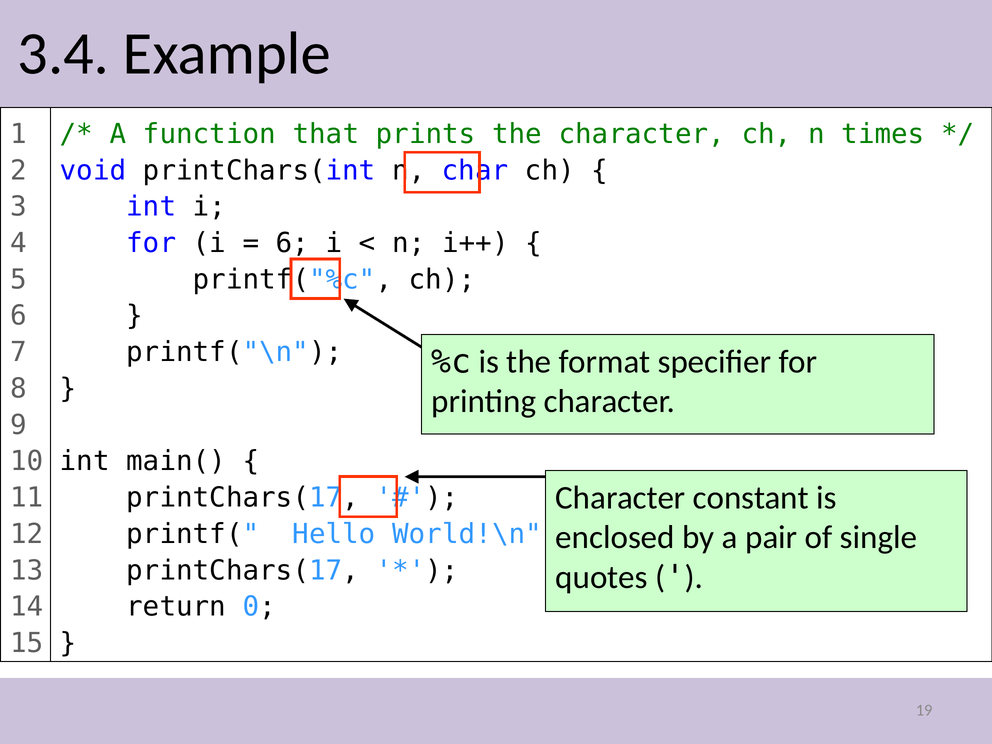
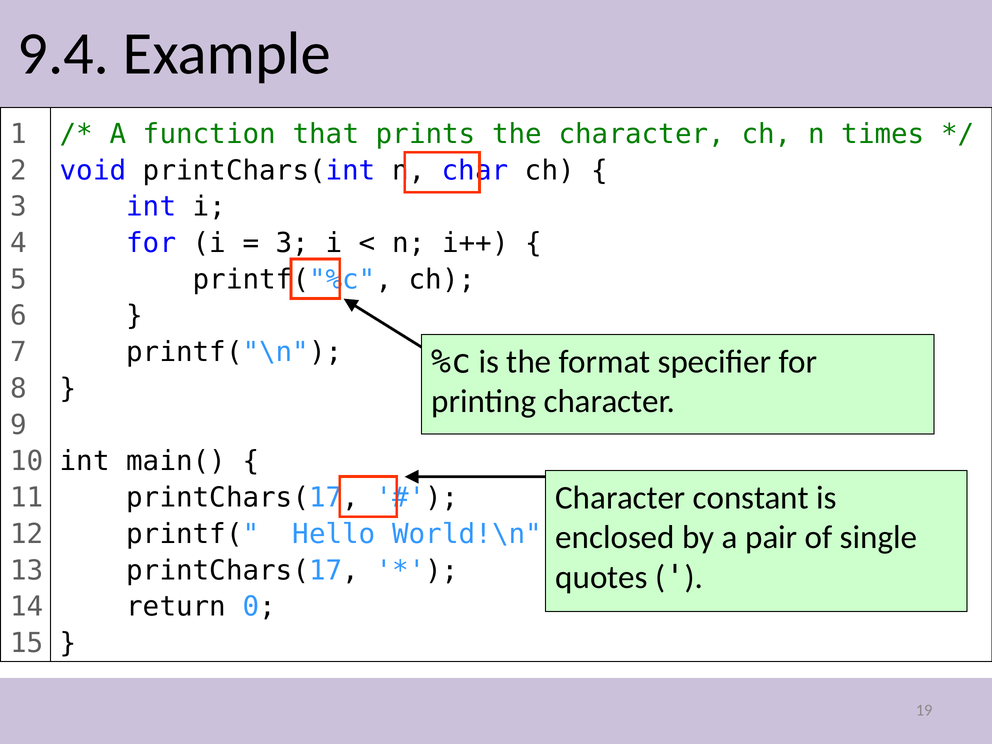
3.4: 3.4 -> 9.4
6 at (292, 243): 6 -> 3
